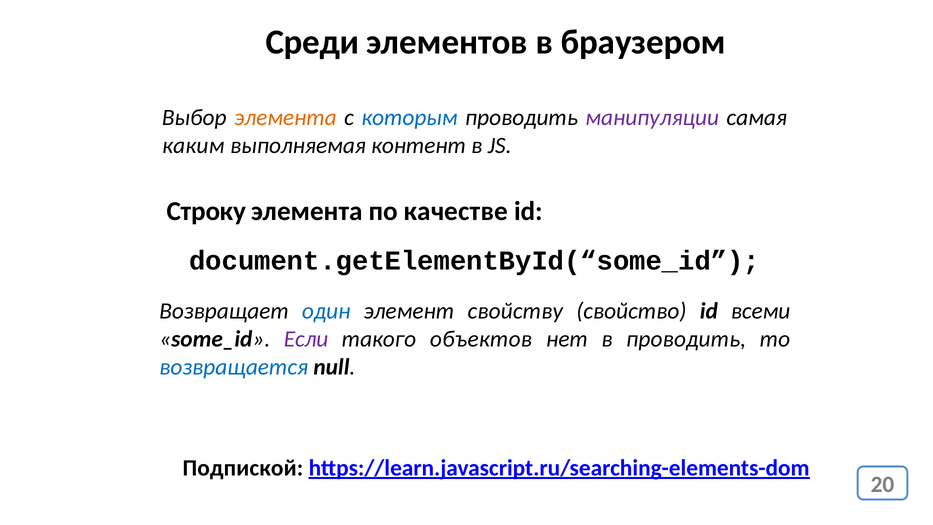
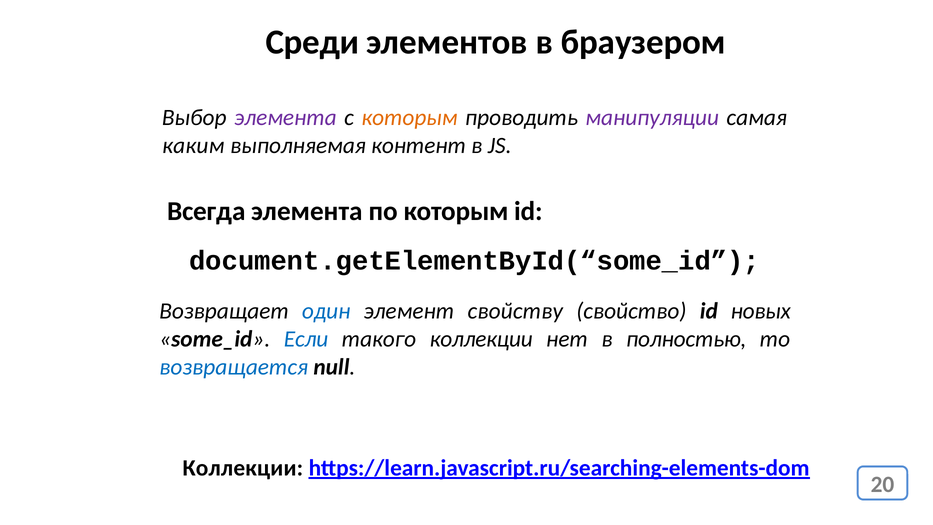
элемента at (285, 118) colour: orange -> purple
которым at (410, 118) colour: blue -> orange
Строку: Строку -> Всегда
по качестве: качестве -> которым
всеми: всеми -> новых
Если colour: purple -> blue
такого объектов: объектов -> коллекции
в проводить: проводить -> полностью
Подпиской at (243, 468): Подпиской -> Коллекции
